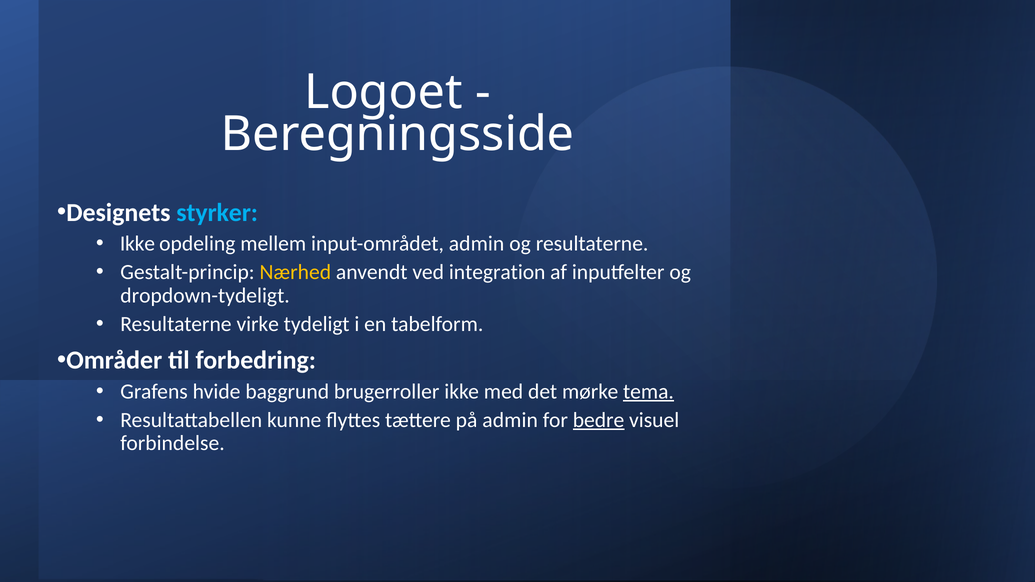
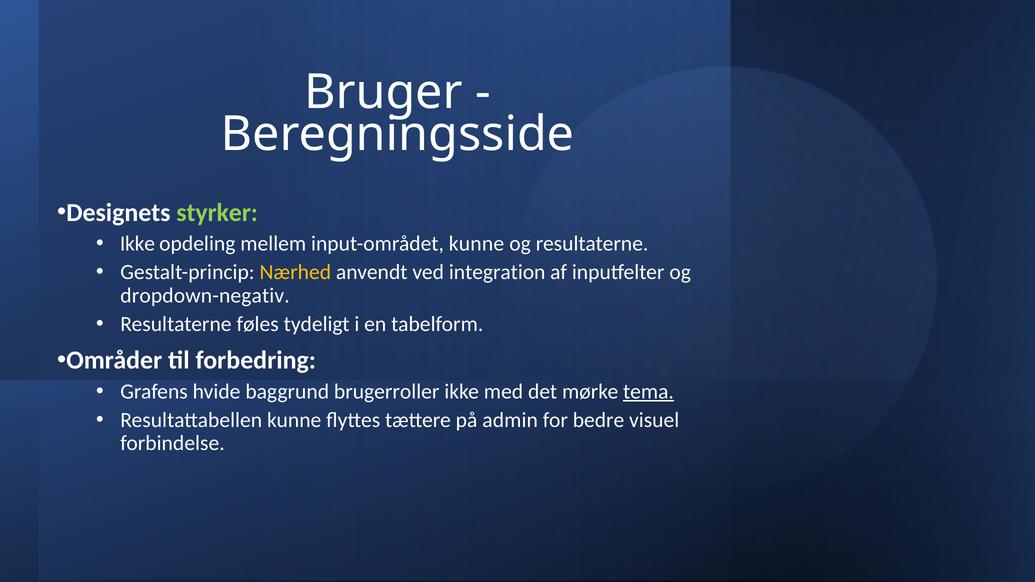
Logoet: Logoet -> Bruger
styrker colour: light blue -> light green
input-området admin: admin -> kunne
dropdown-tydeligt: dropdown-tydeligt -> dropdown-negativ
virke: virke -> føles
bedre underline: present -> none
